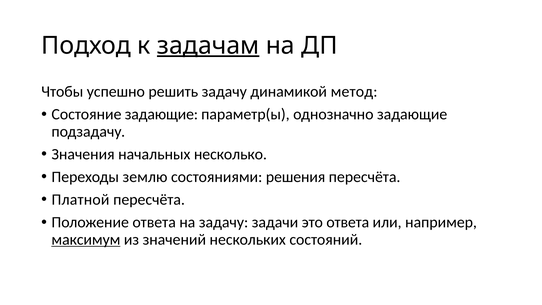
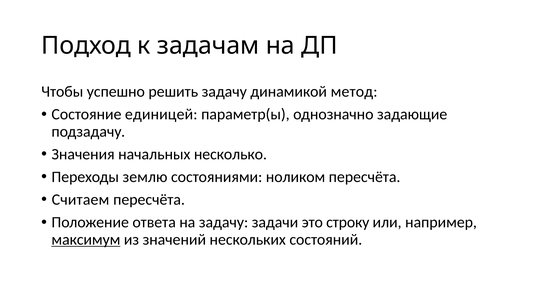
задачам underline: present -> none
Состояние задающие: задающие -> единицей
решения: решения -> ноликом
Платной: Платной -> Считаем
это ответа: ответа -> строку
